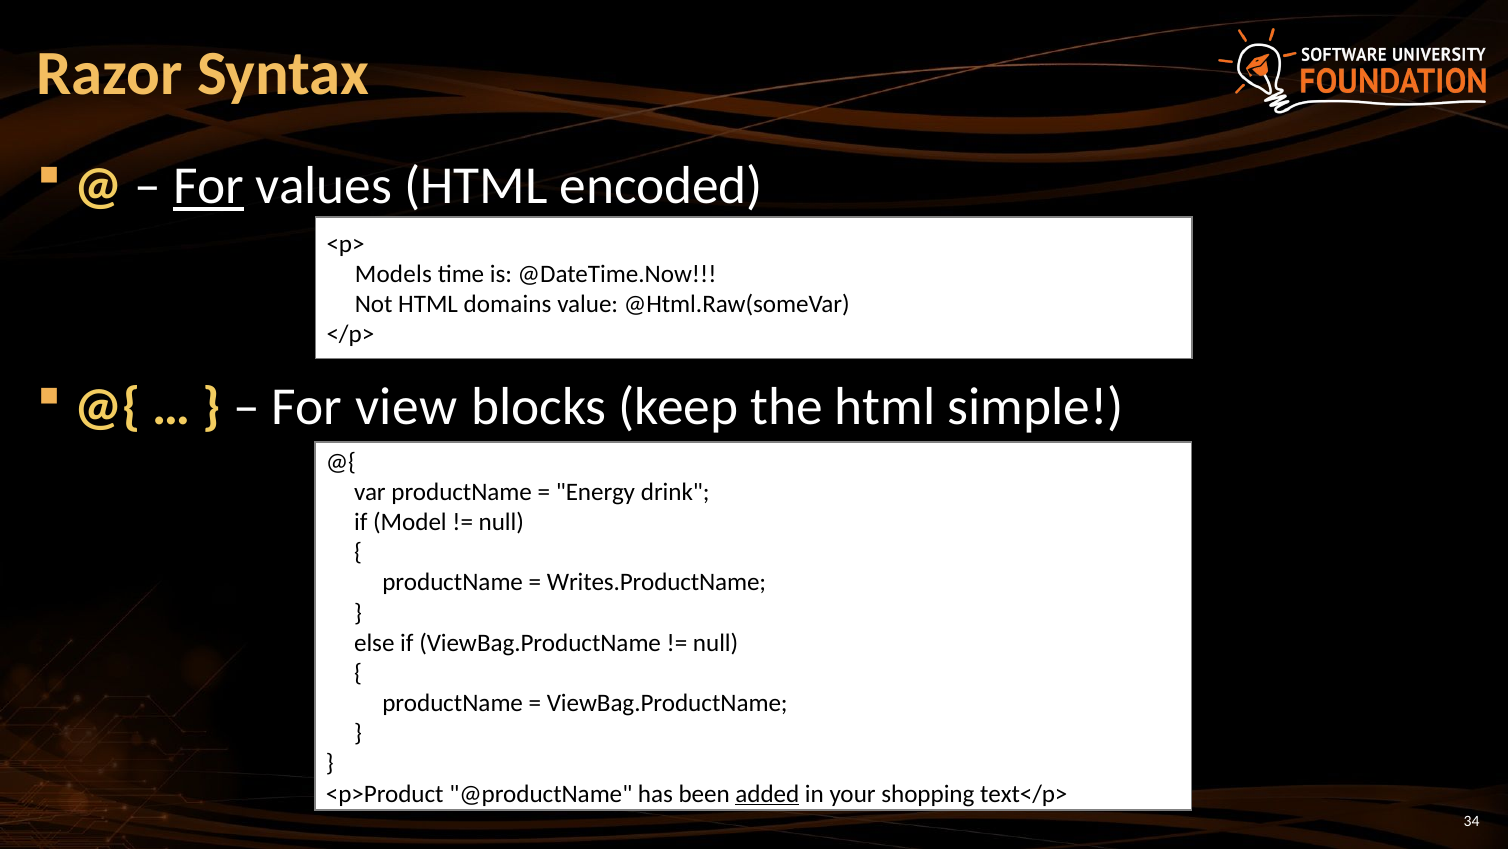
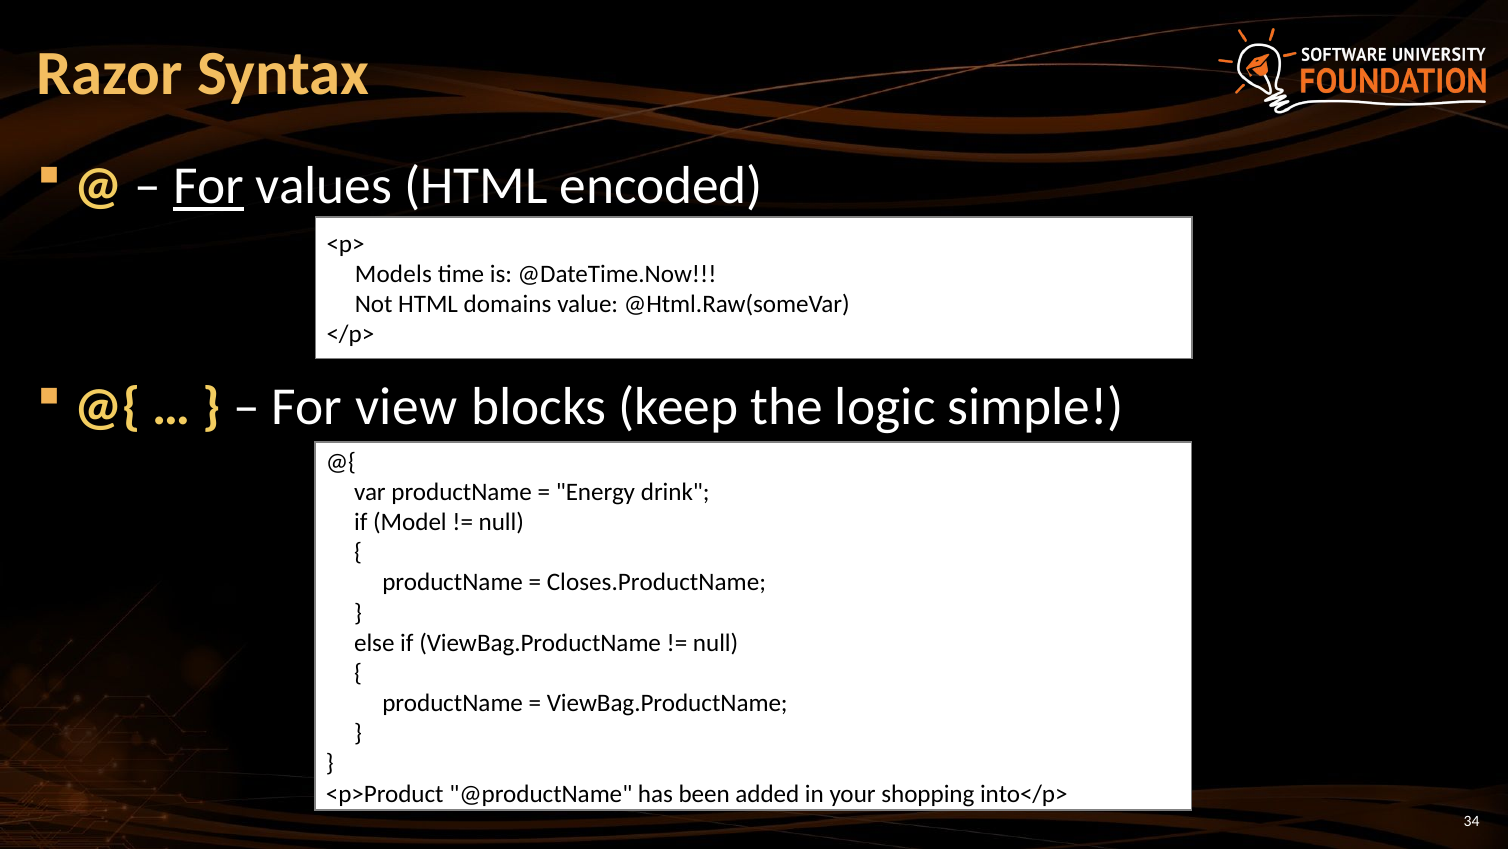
the html: html -> logic
Writes.ProductName: Writes.ProductName -> Closes.ProductName
added underline: present -> none
text</p>: text</p> -> into</p>
